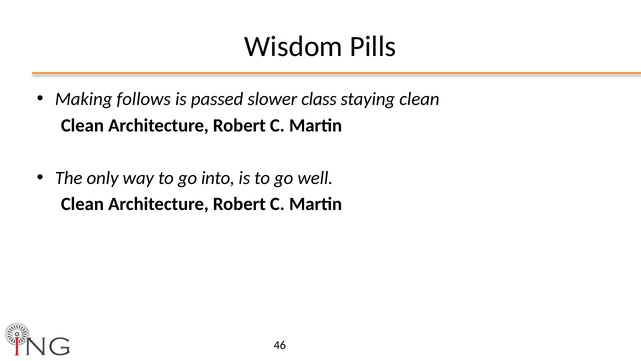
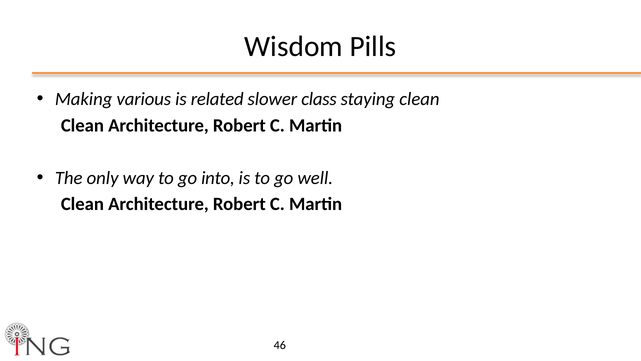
follows: follows -> various
passed: passed -> related
